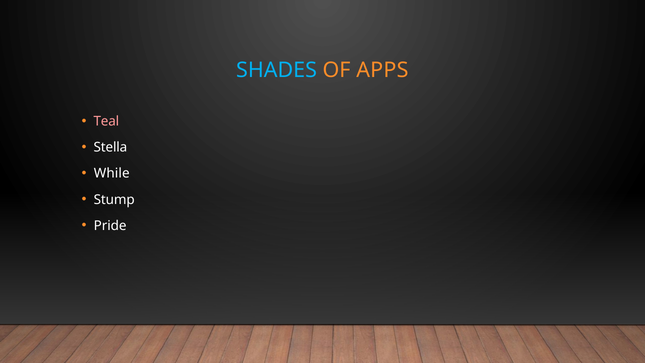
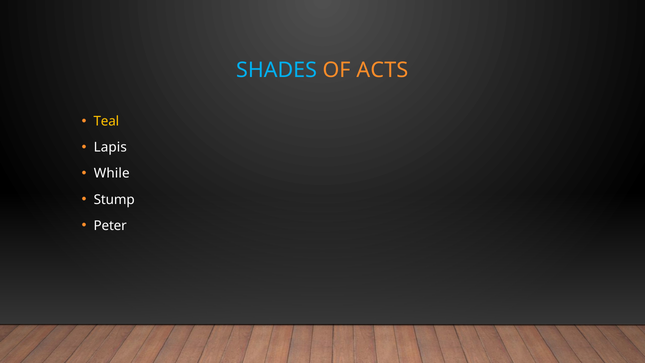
APPS: APPS -> ACTS
Teal colour: pink -> yellow
Stella: Stella -> Lapis
Pride: Pride -> Peter
